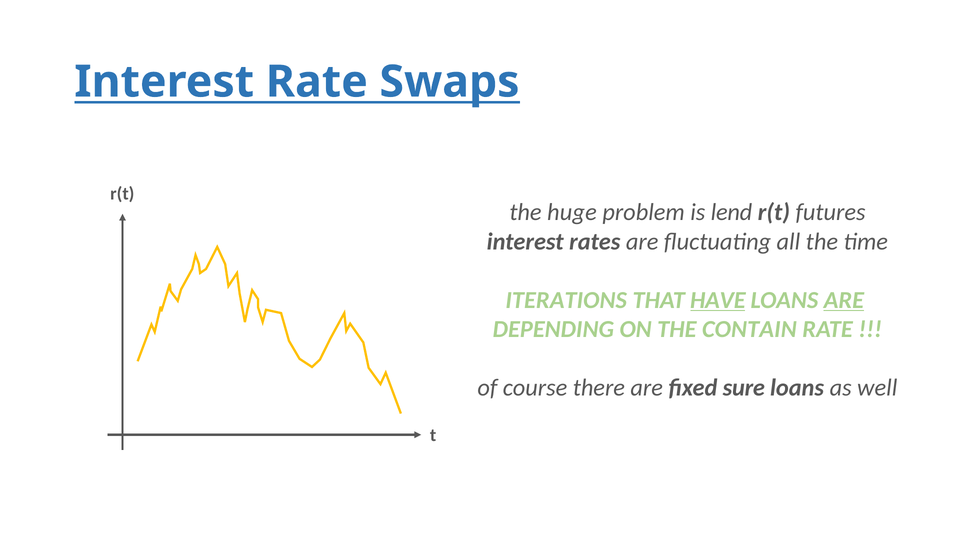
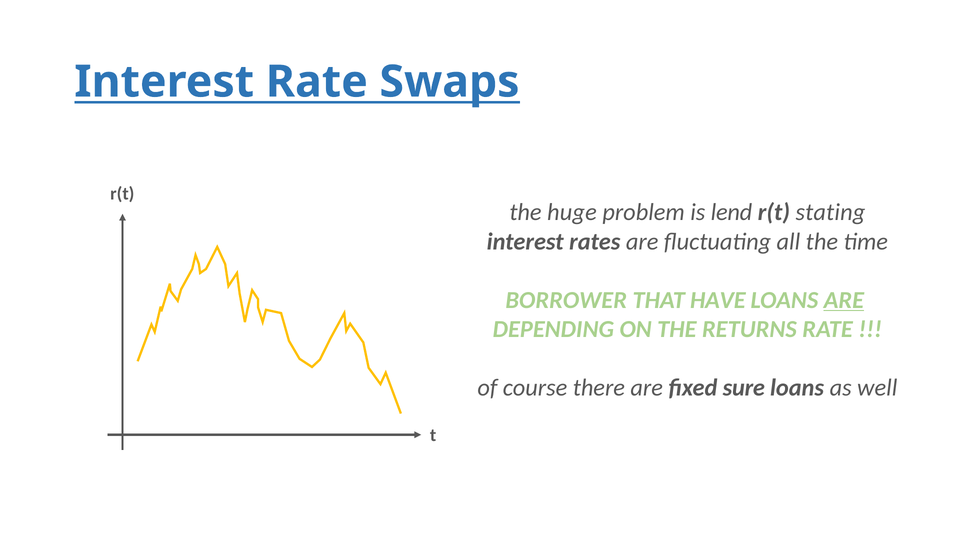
futures: futures -> stating
ITERATIONS: ITERATIONS -> BORROWER
HAVE underline: present -> none
CONTAIN: CONTAIN -> RETURNS
